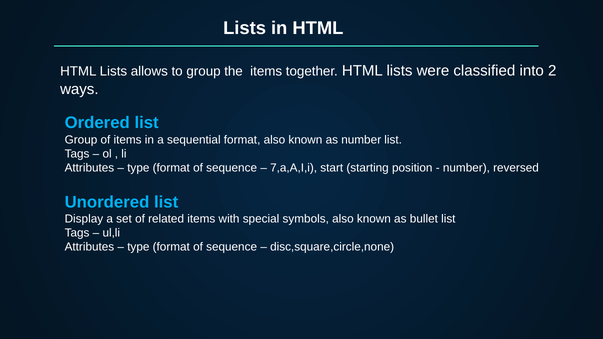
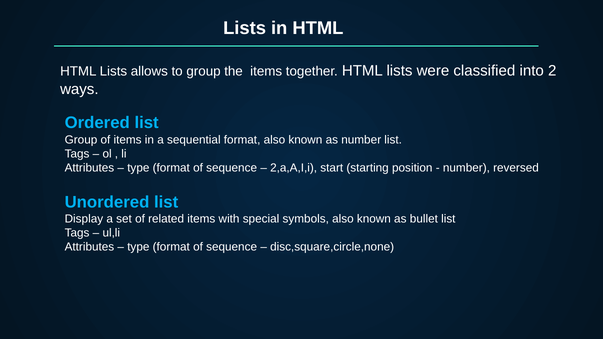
7,a,A,I,i: 7,a,A,I,i -> 2,a,A,I,i
